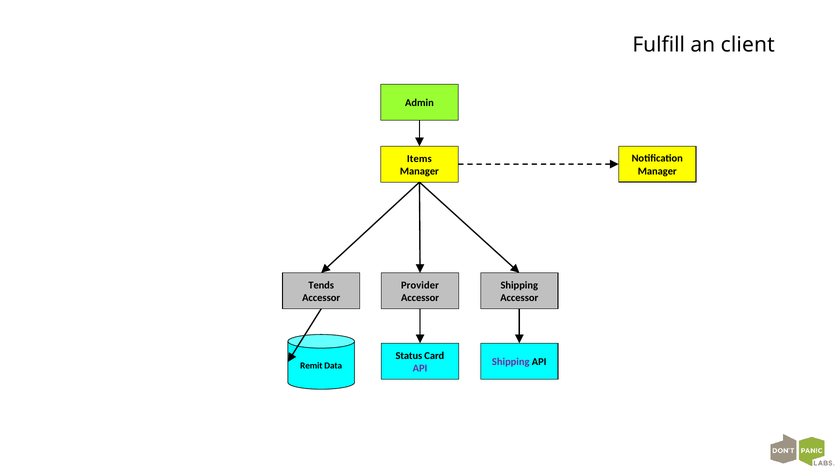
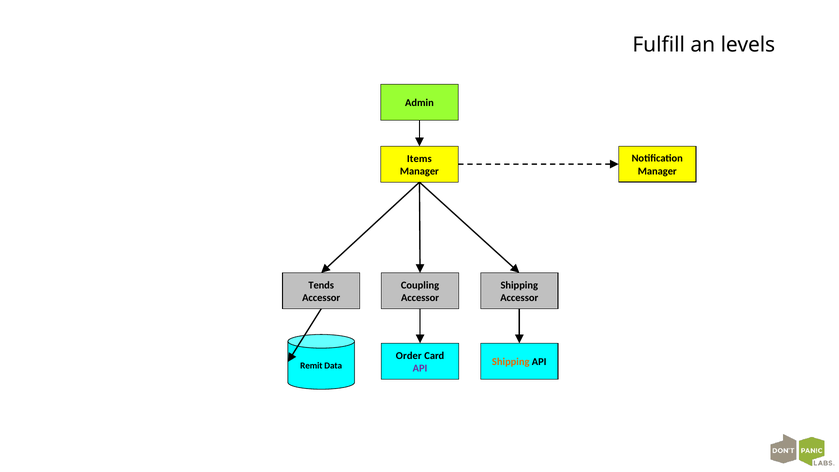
client: client -> levels
Provider: Provider -> Coupling
Status: Status -> Order
Shipping at (511, 362) colour: purple -> orange
